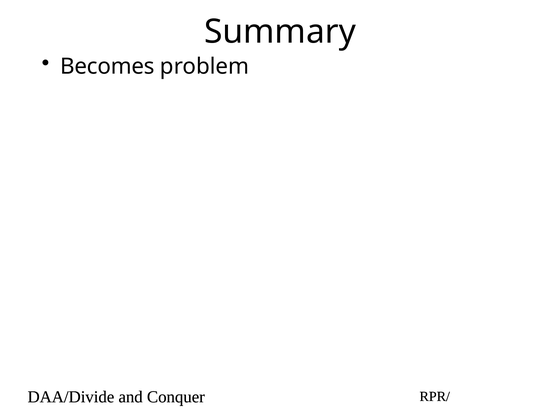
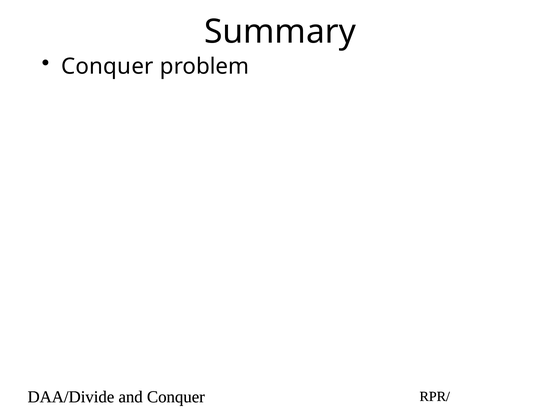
Becomes at (107, 66): Becomes -> Conquer
